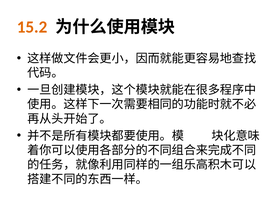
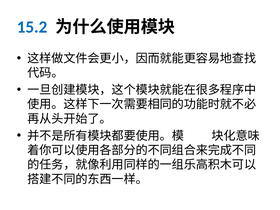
15.2 colour: orange -> blue
